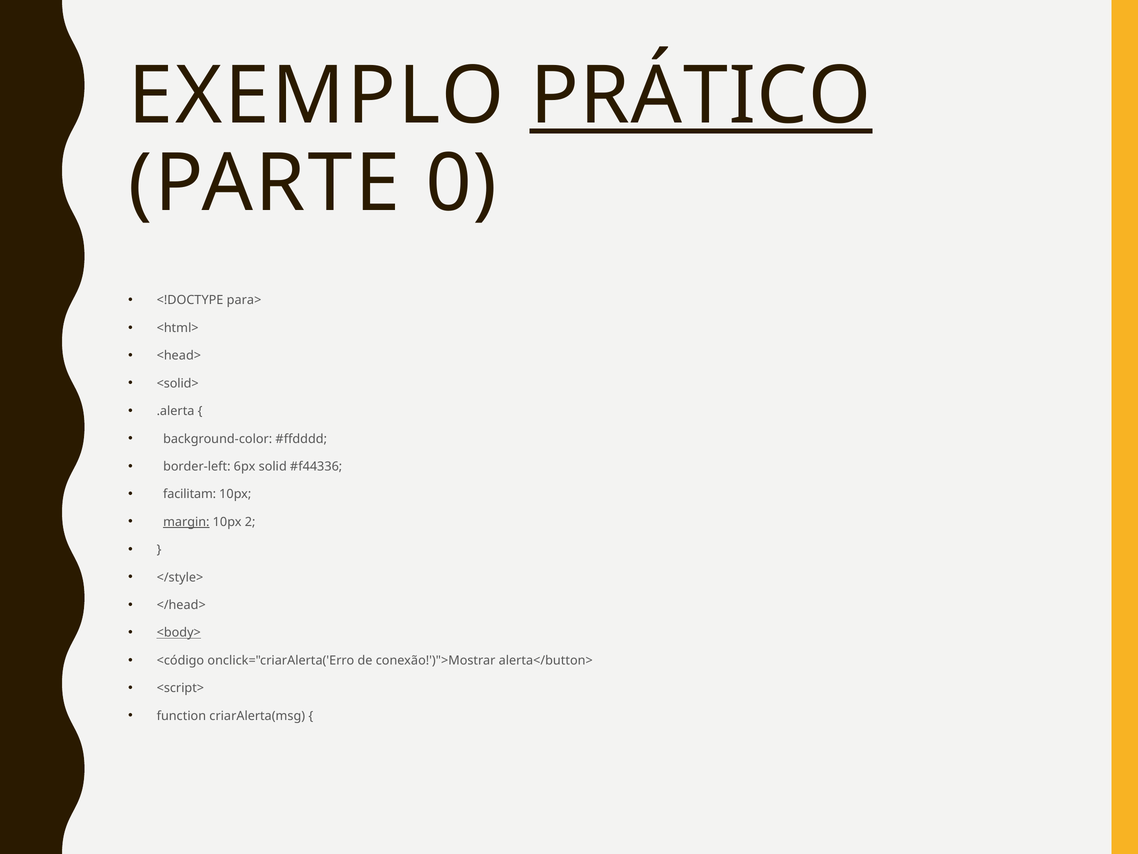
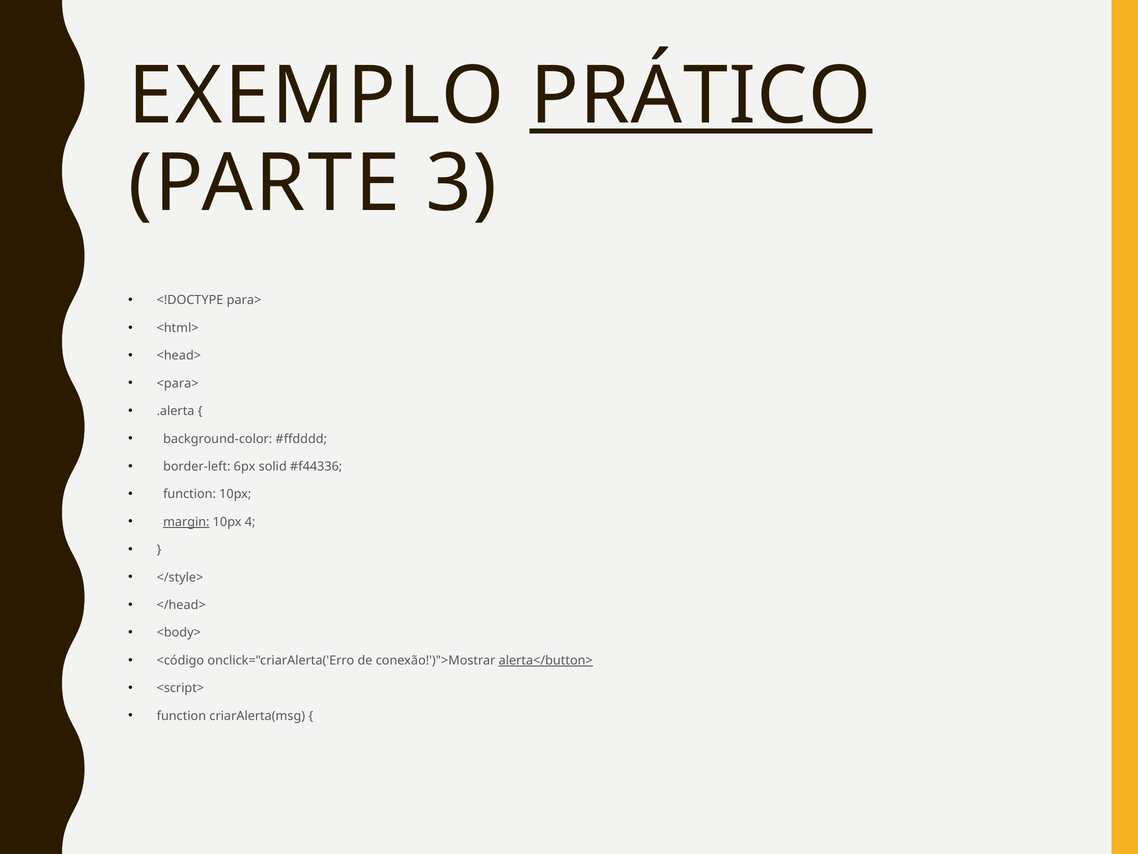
0: 0 -> 3
<solid>: <solid> -> <para>
facilitam at (190, 494): facilitam -> function
2: 2 -> 4
<body> underline: present -> none
alerta</button> underline: none -> present
